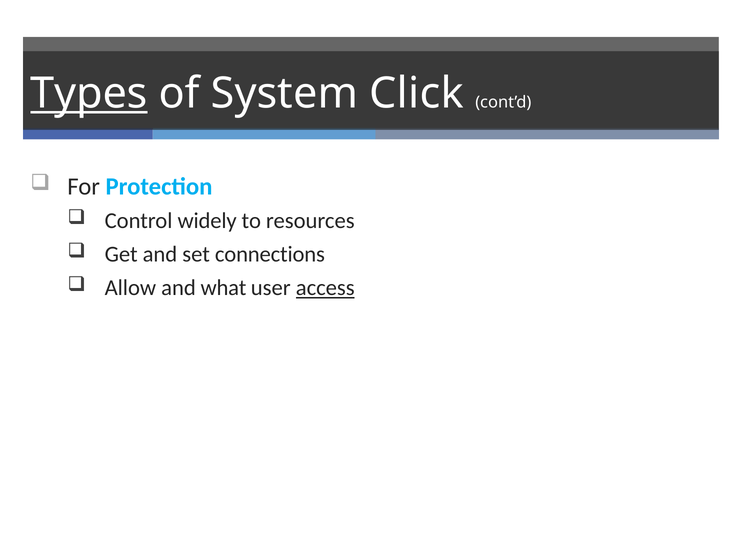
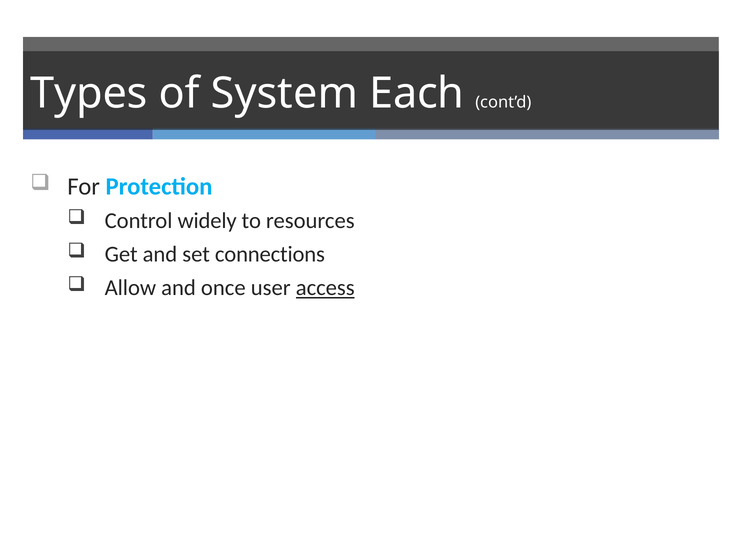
Types underline: present -> none
Click: Click -> Each
what: what -> once
